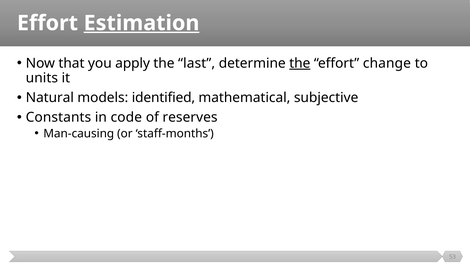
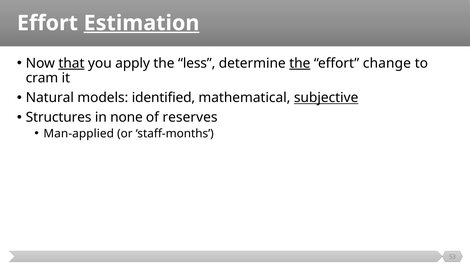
that underline: none -> present
last: last -> less
units: units -> cram
subjective underline: none -> present
Constants: Constants -> Structures
code: code -> none
Man-causing: Man-causing -> Man-applied
